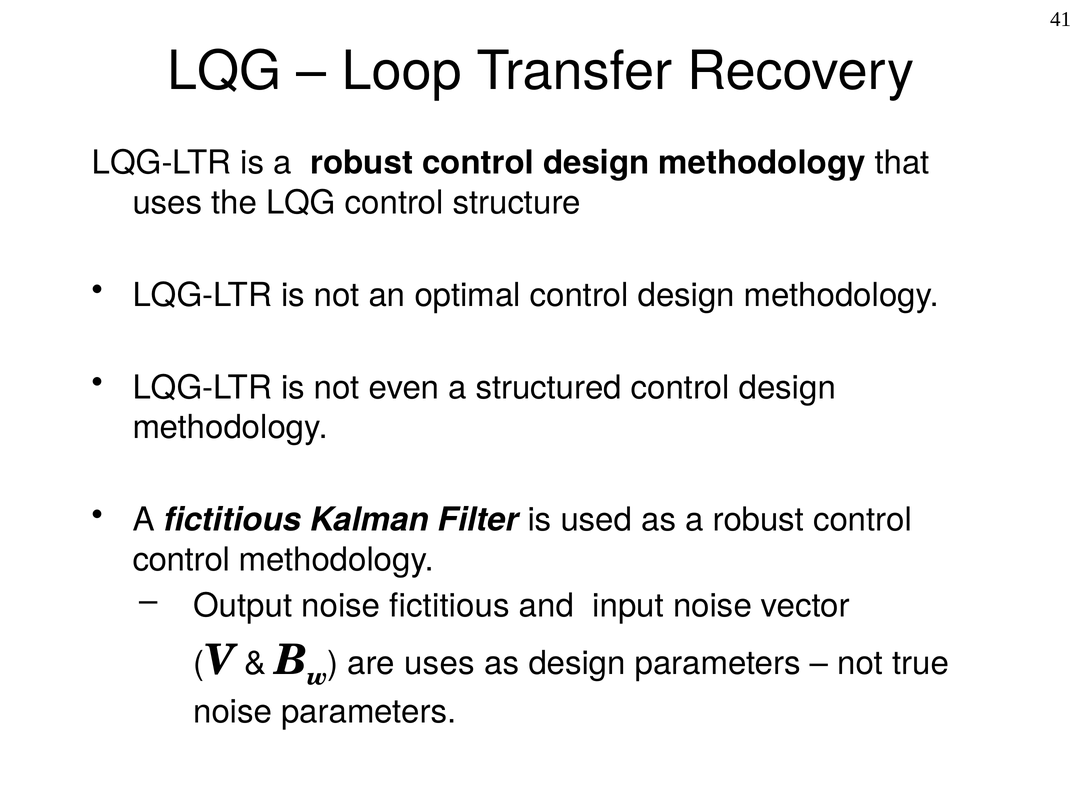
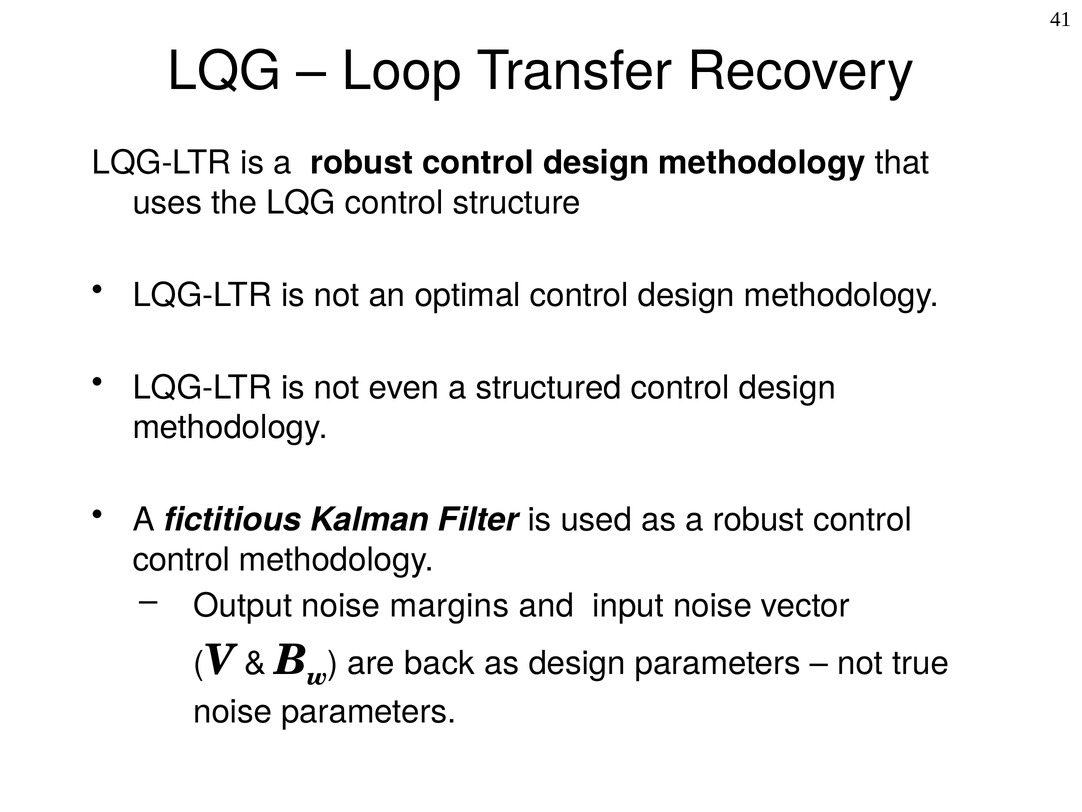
noise fictitious: fictitious -> margins
are uses: uses -> back
